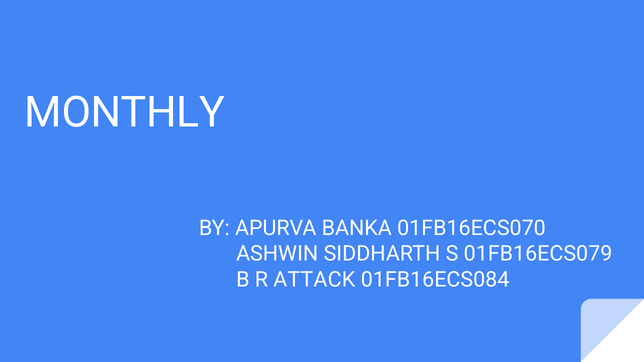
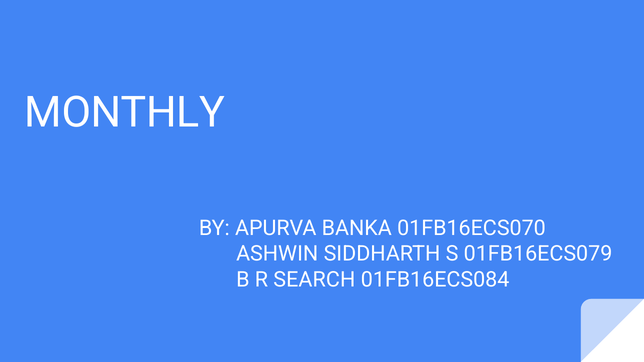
ATTACK: ATTACK -> SEARCH
